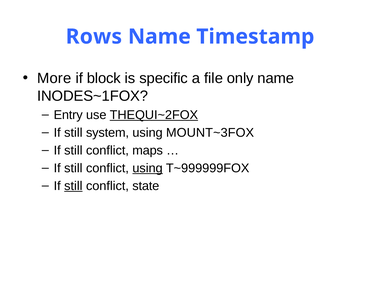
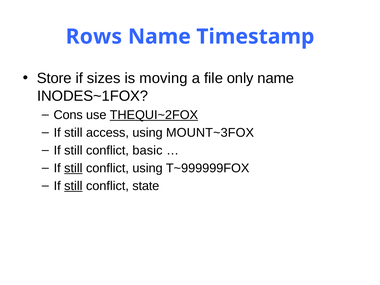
More: More -> Store
block: block -> sizes
specific: specific -> moving
Entry: Entry -> Cons
system: system -> access
maps: maps -> basic
still at (73, 168) underline: none -> present
using at (148, 168) underline: present -> none
